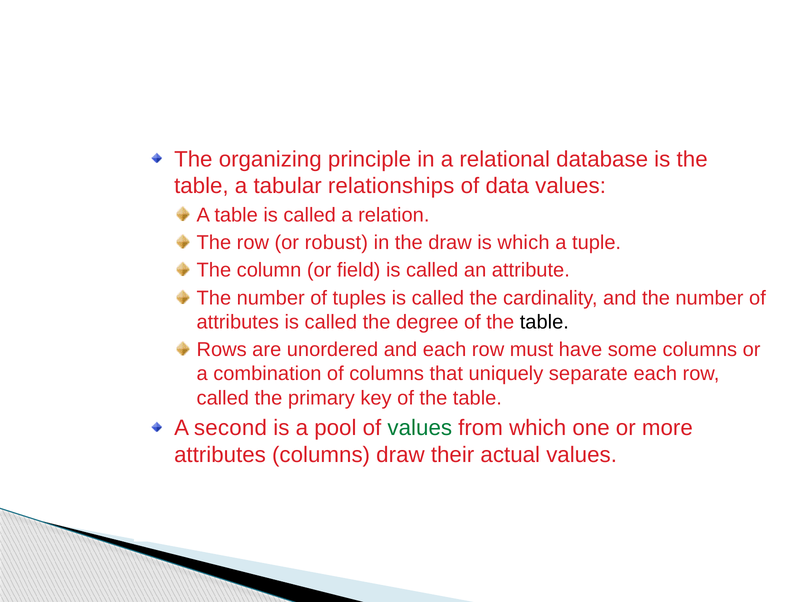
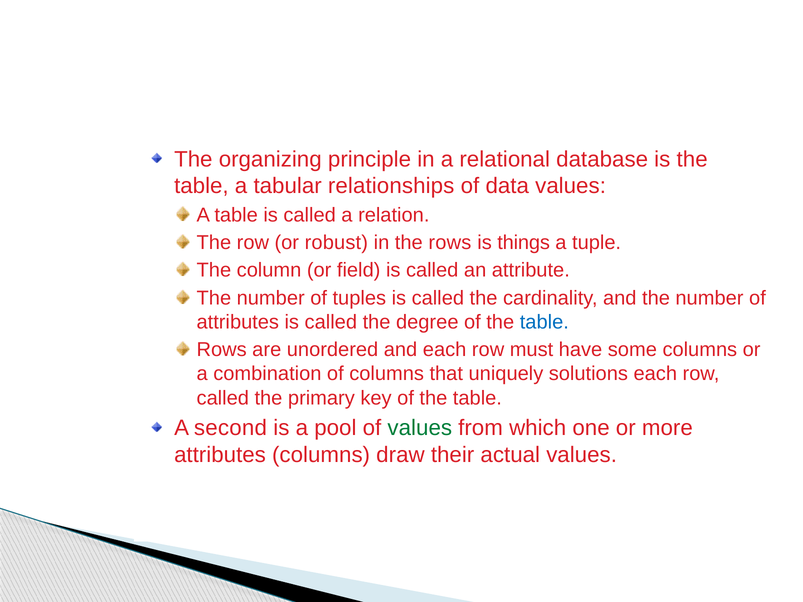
the draw: draw -> rows
is which: which -> things
table at (544, 322) colour: black -> blue
separate: separate -> solutions
